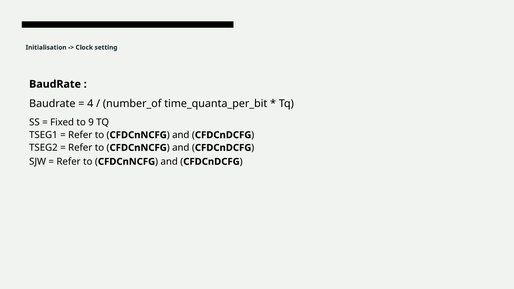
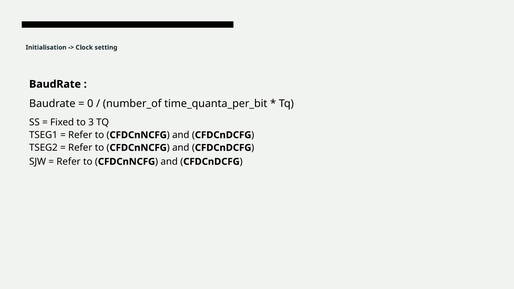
4: 4 -> 0
9: 9 -> 3
